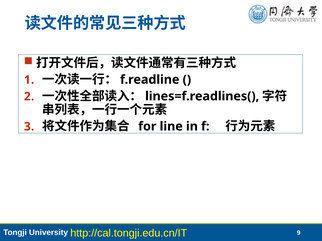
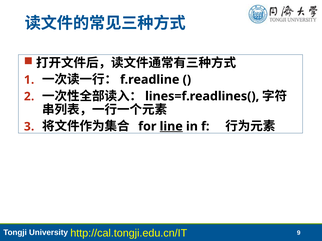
line underline: none -> present
